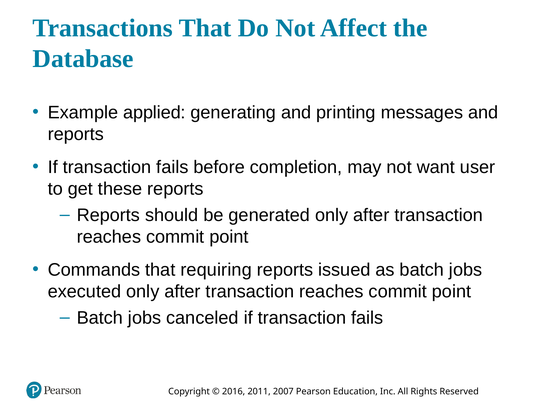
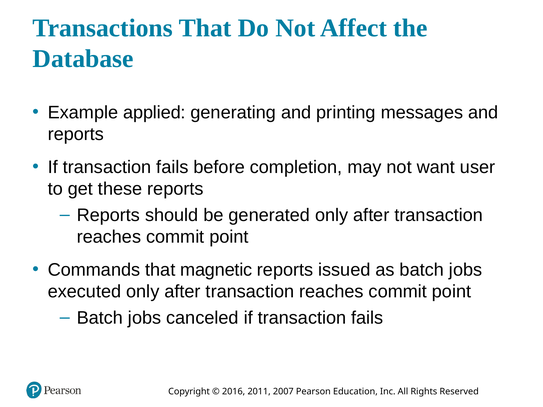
requiring: requiring -> magnetic
